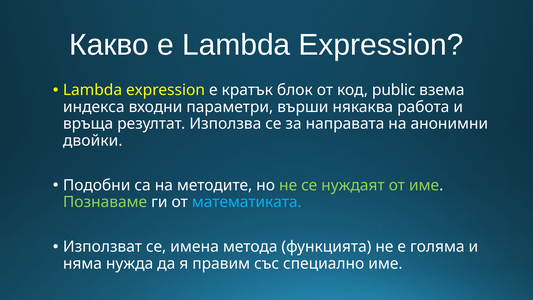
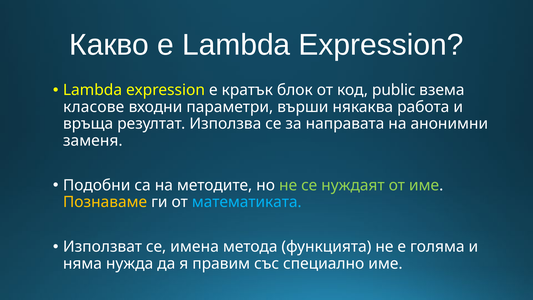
индекса: индекса -> класове
двойки: двойки -> заменя
Познаваме colour: light green -> yellow
